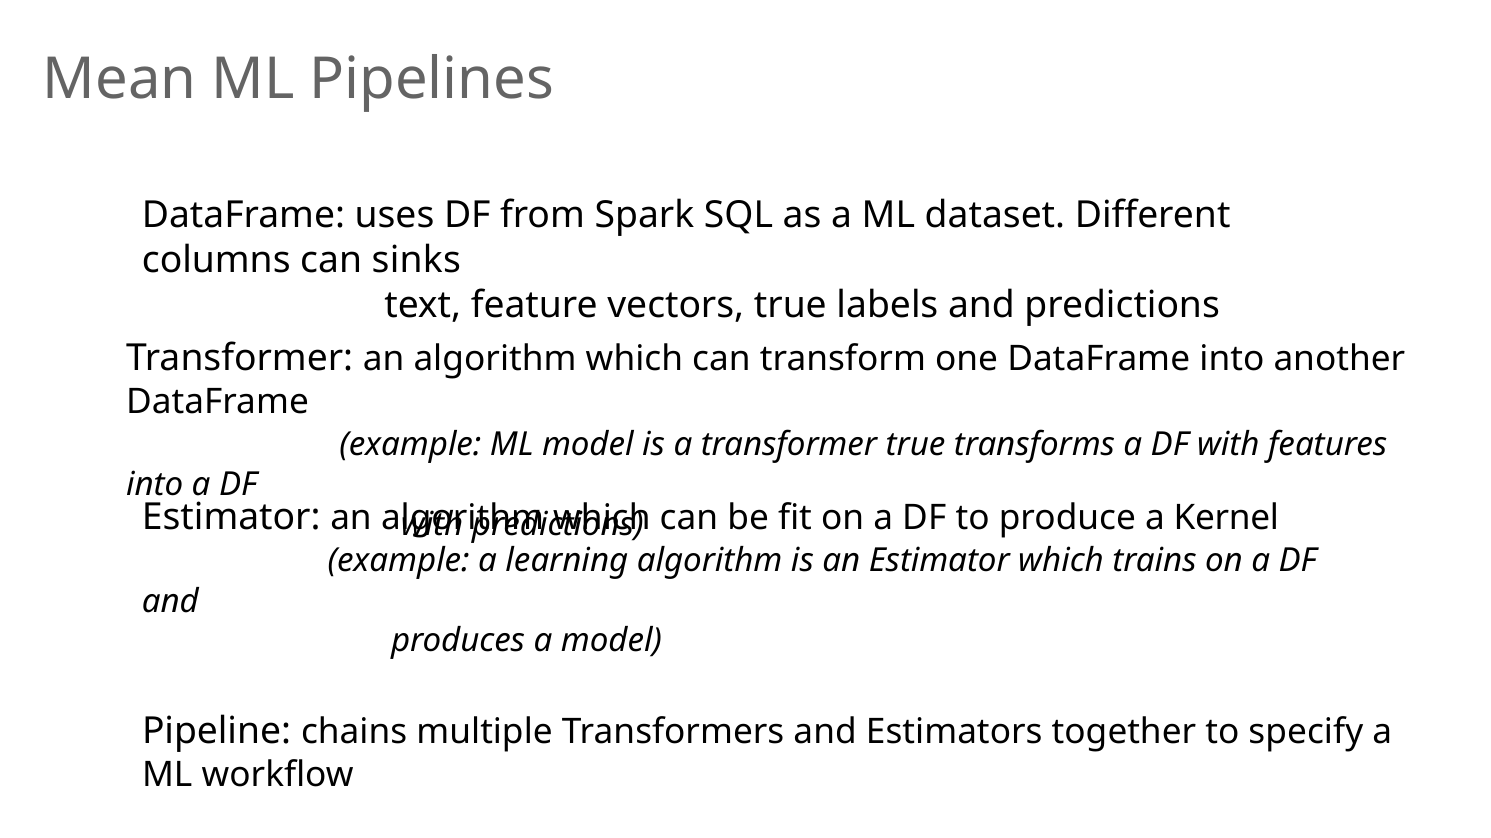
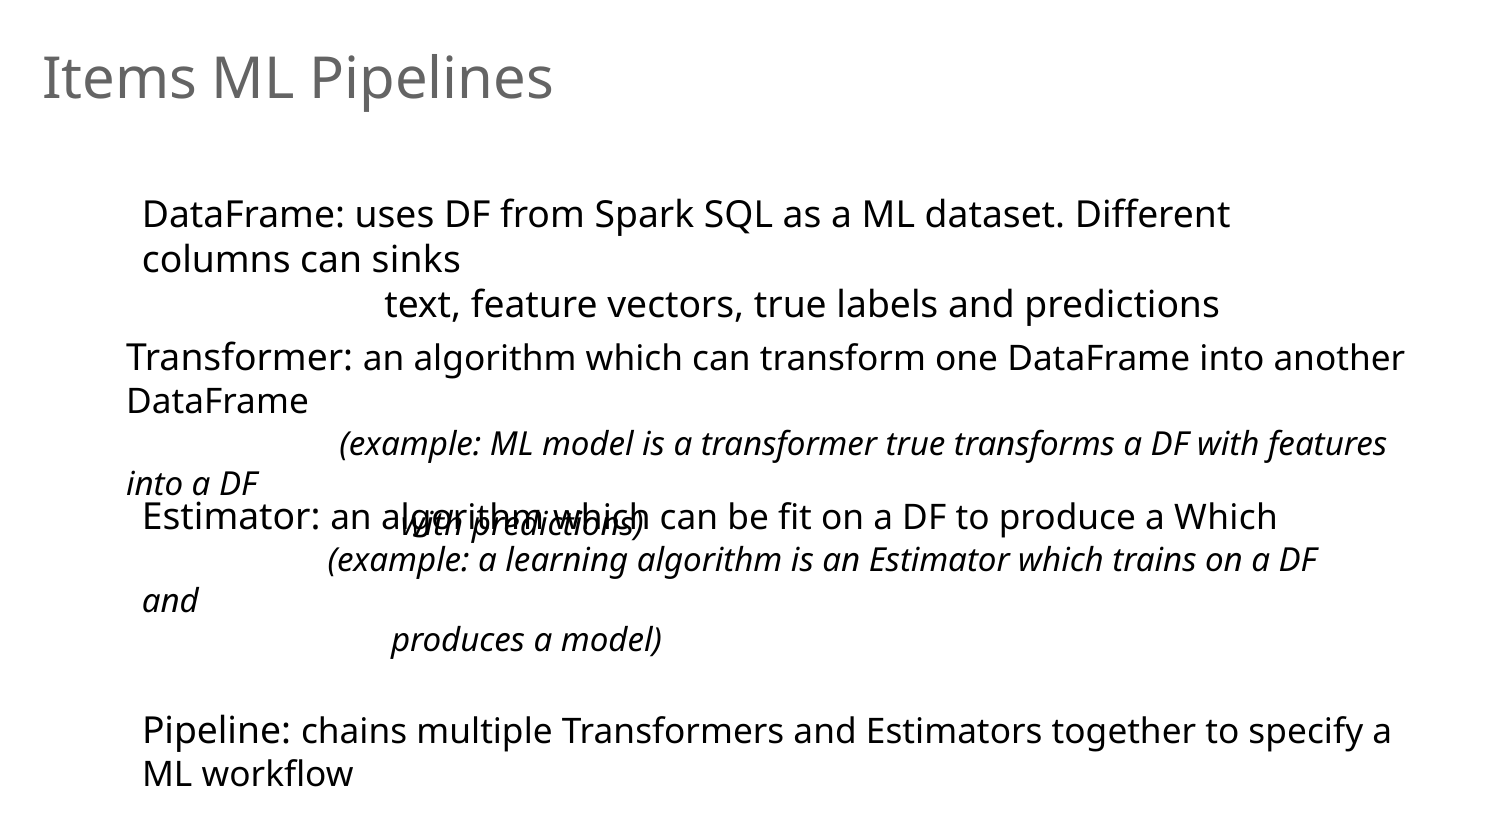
Mean: Mean -> Items
a Kernel: Kernel -> Which
